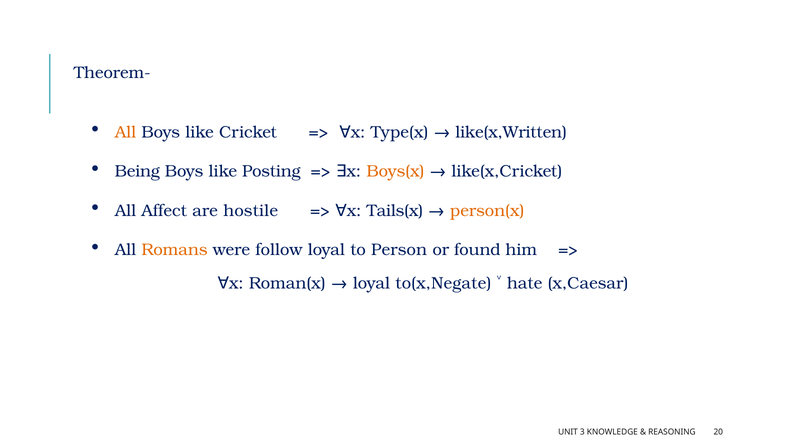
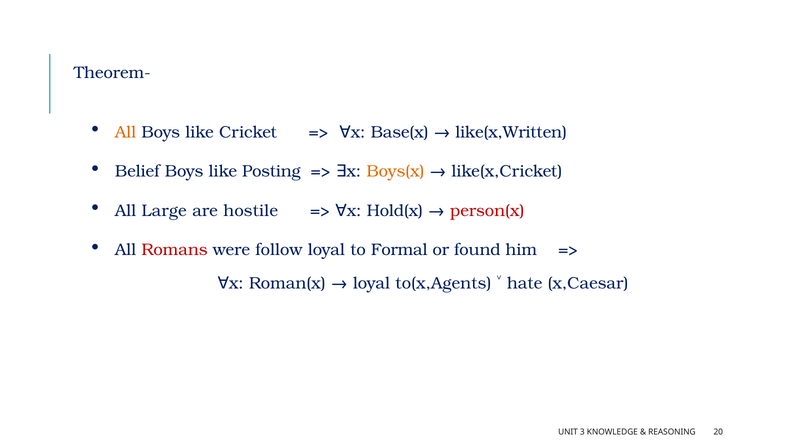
Type(x: Type(x -> Base(x
Being: Being -> Belief
Affect: Affect -> Large
Tails(x: Tails(x -> Hold(x
person(x colour: orange -> red
Romans colour: orange -> red
Person: Person -> Formal
to(x,Negate: to(x,Negate -> to(x,Agents
